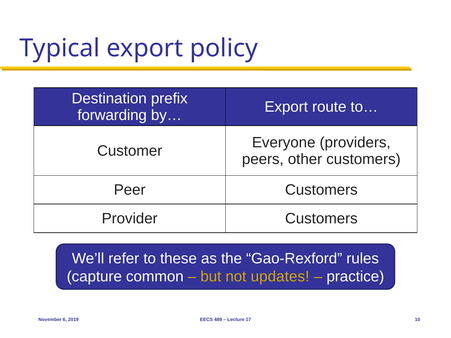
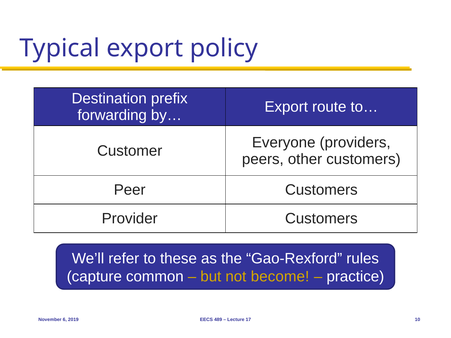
updates: updates -> become
